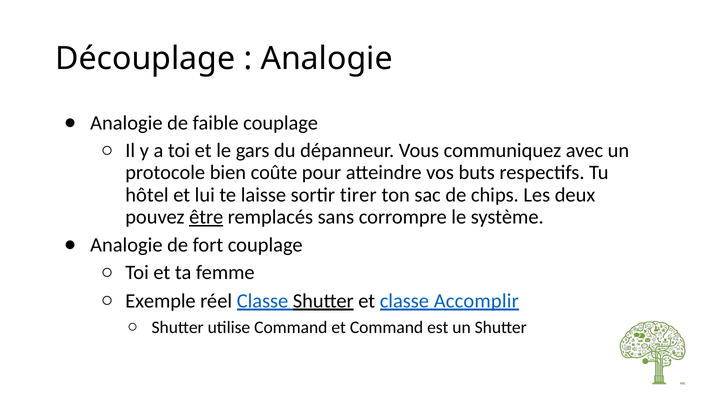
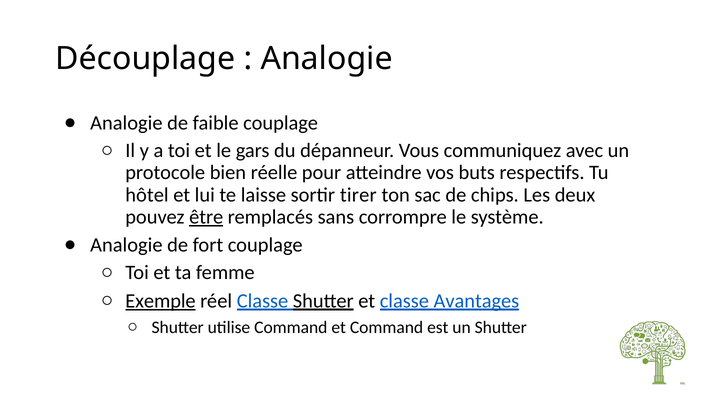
coûte: coûte -> réelle
Exemple underline: none -> present
Accomplir: Accomplir -> Avantages
